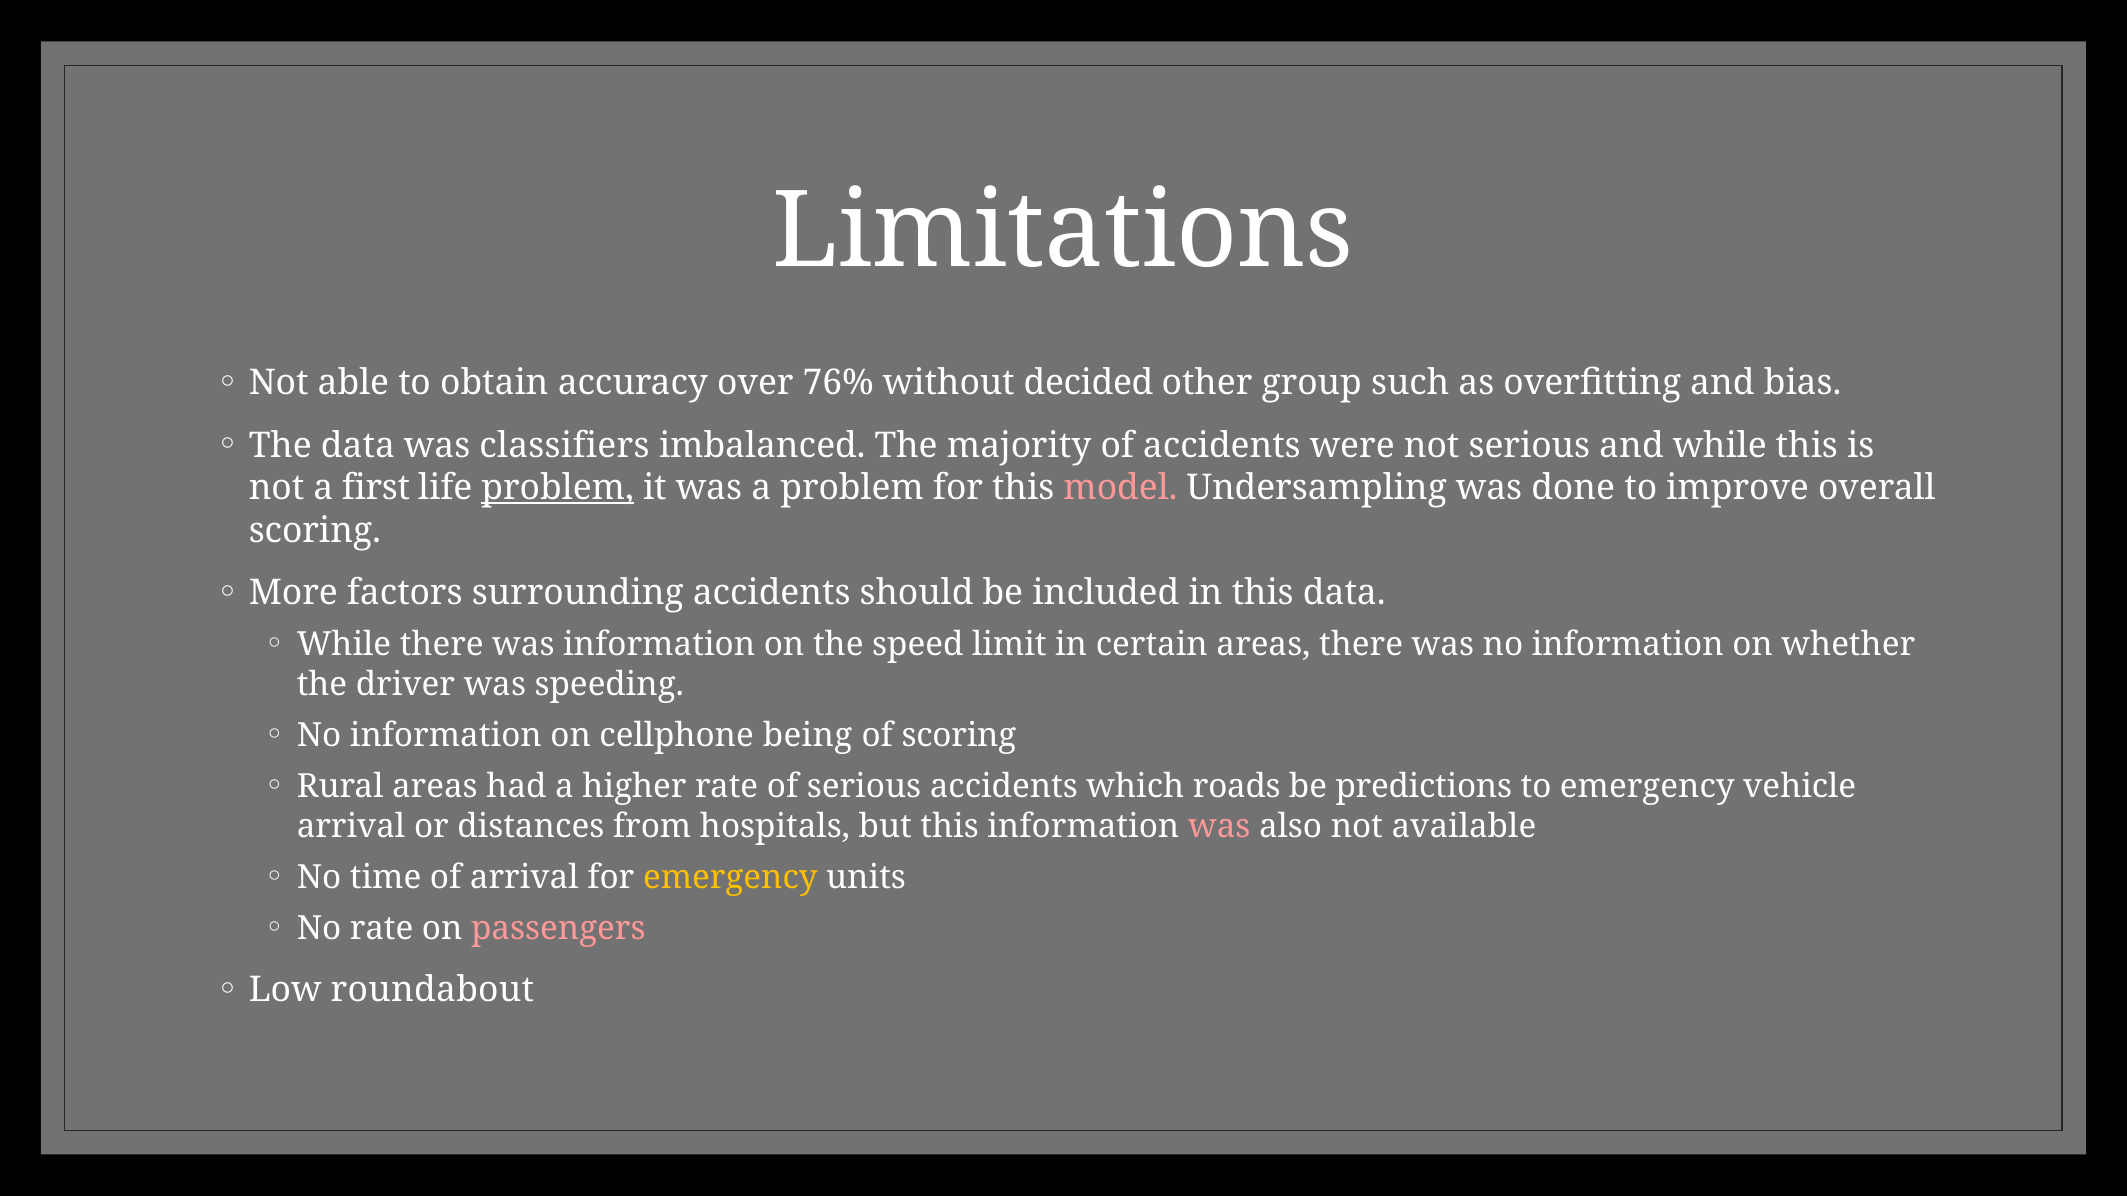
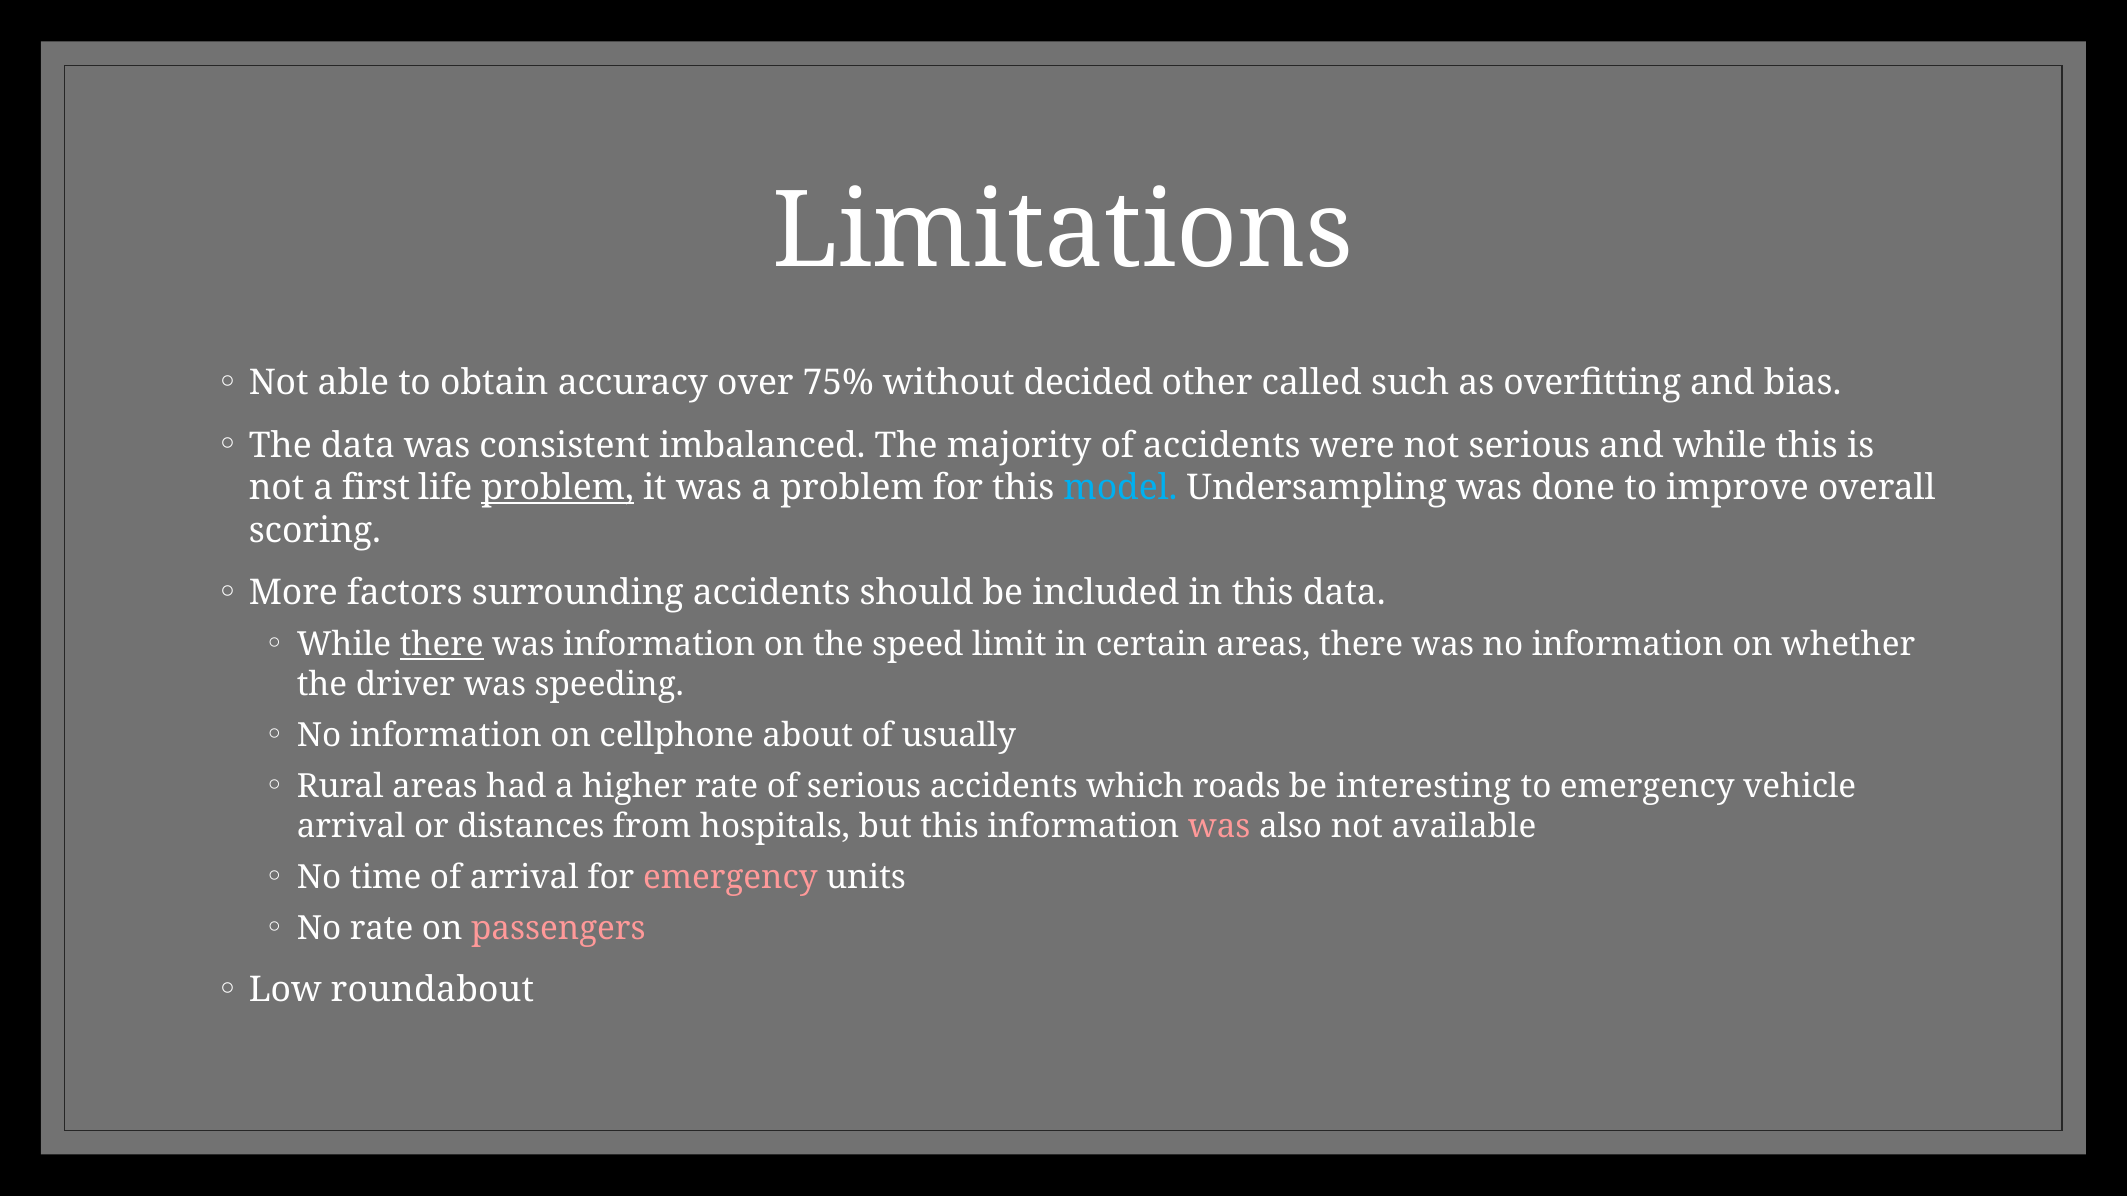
76%: 76% -> 75%
group: group -> called
classifiers: classifiers -> consistent
model colour: pink -> light blue
there at (442, 645) underline: none -> present
being: being -> about
of scoring: scoring -> usually
predictions: predictions -> interesting
emergency at (730, 878) colour: yellow -> pink
